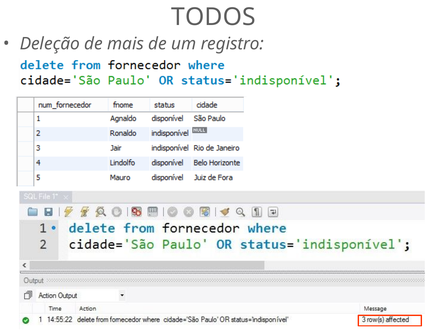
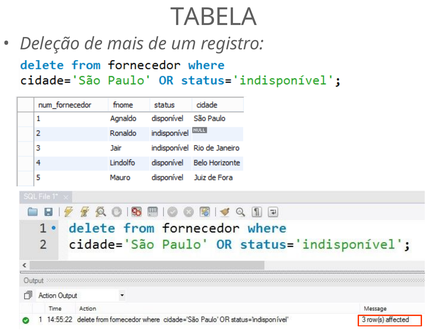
TODOS: TODOS -> TABELA
